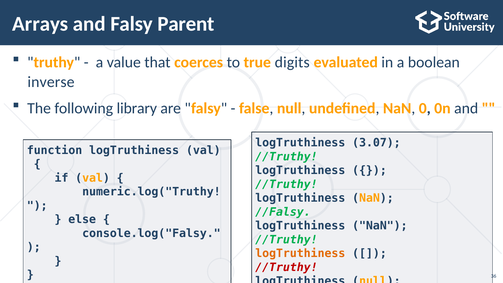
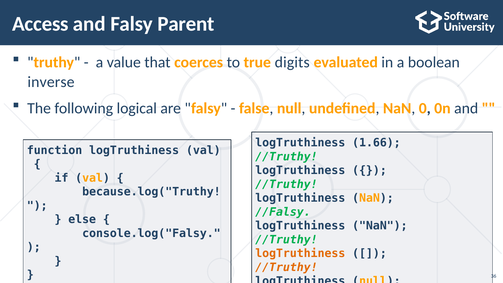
Arrays: Arrays -> Access
library: library -> logical
3.07: 3.07 -> 1.66
numeric.log("Truthy: numeric.log("Truthy -> because.log("Truthy
//Truthy at (286, 267) colour: red -> orange
